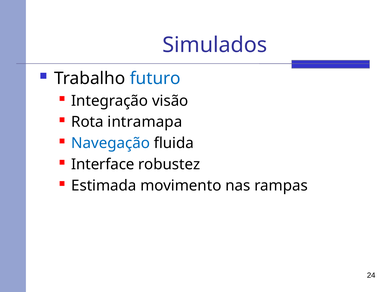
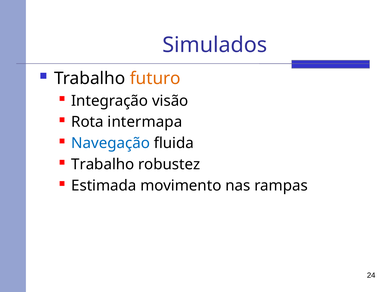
futuro colour: blue -> orange
intramapa: intramapa -> intermapa
Interface at (103, 164): Interface -> Trabalho
